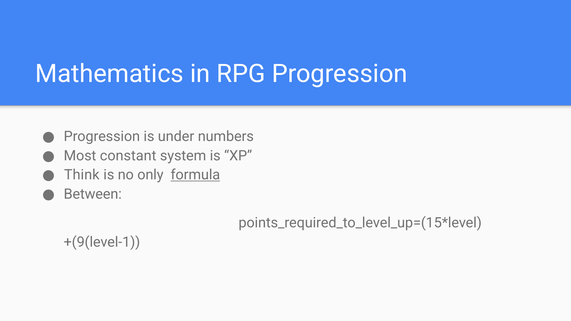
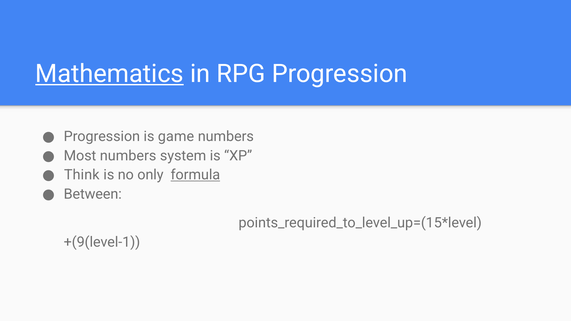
Mathematics underline: none -> present
under: under -> game
Most constant: constant -> numbers
